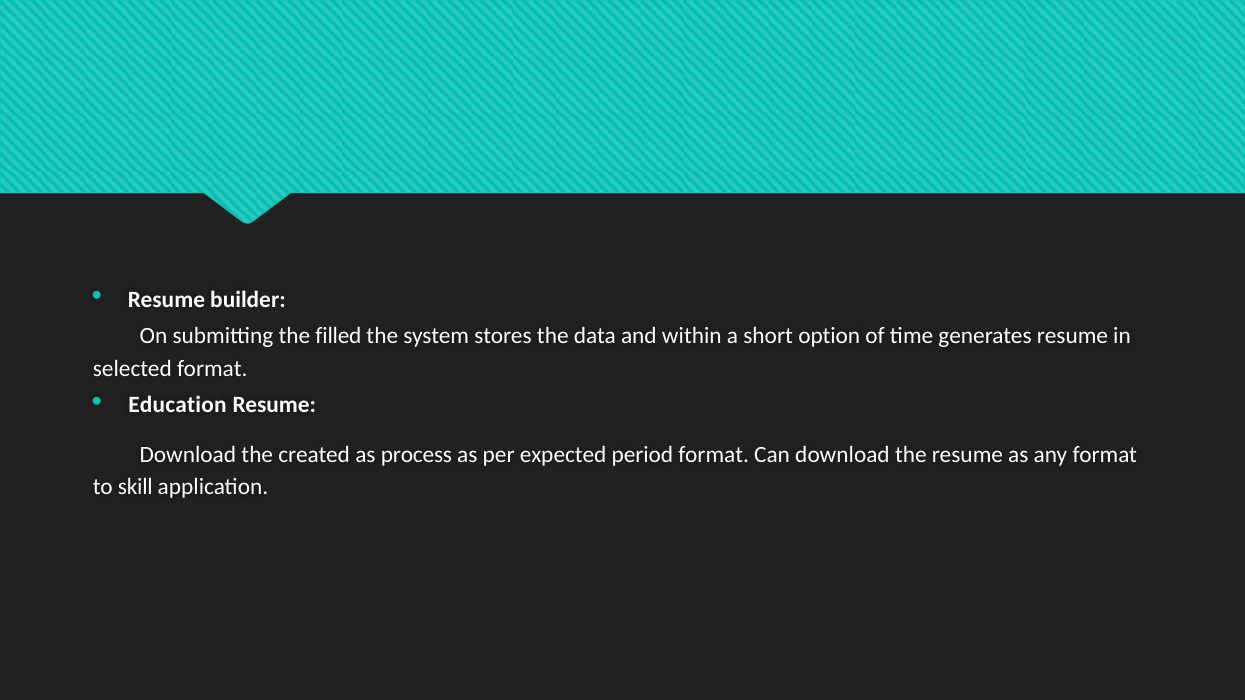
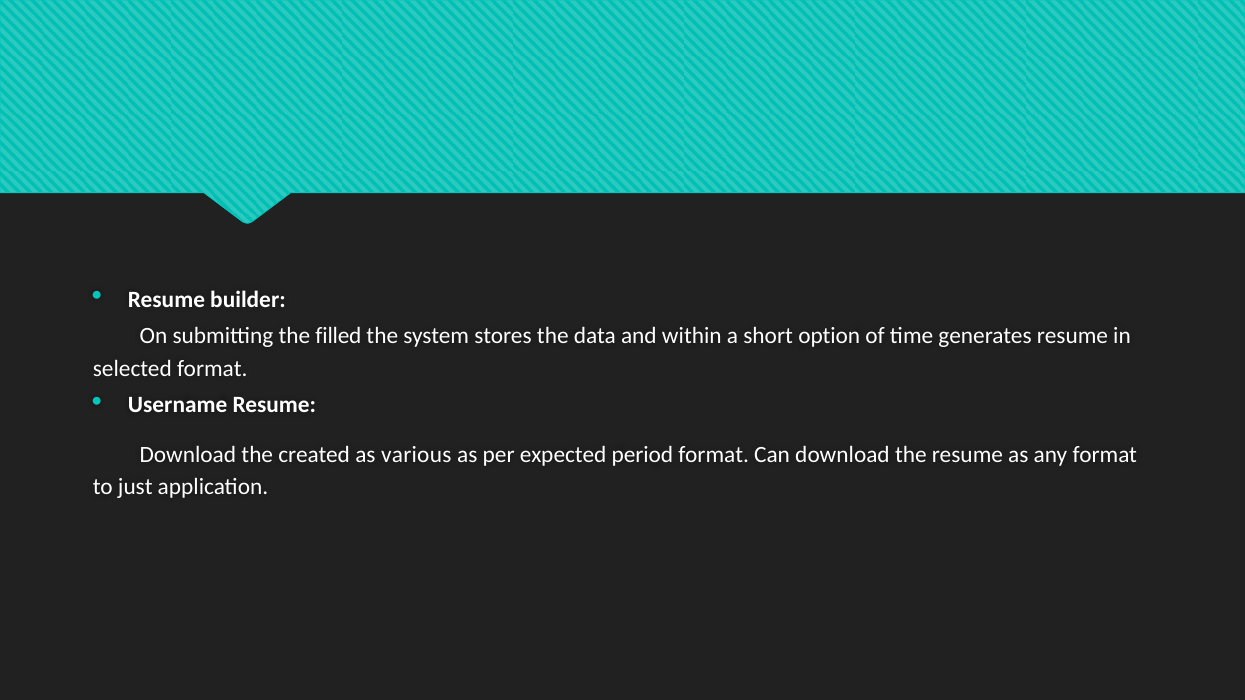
Education: Education -> Username
process: process -> various
skill: skill -> just
